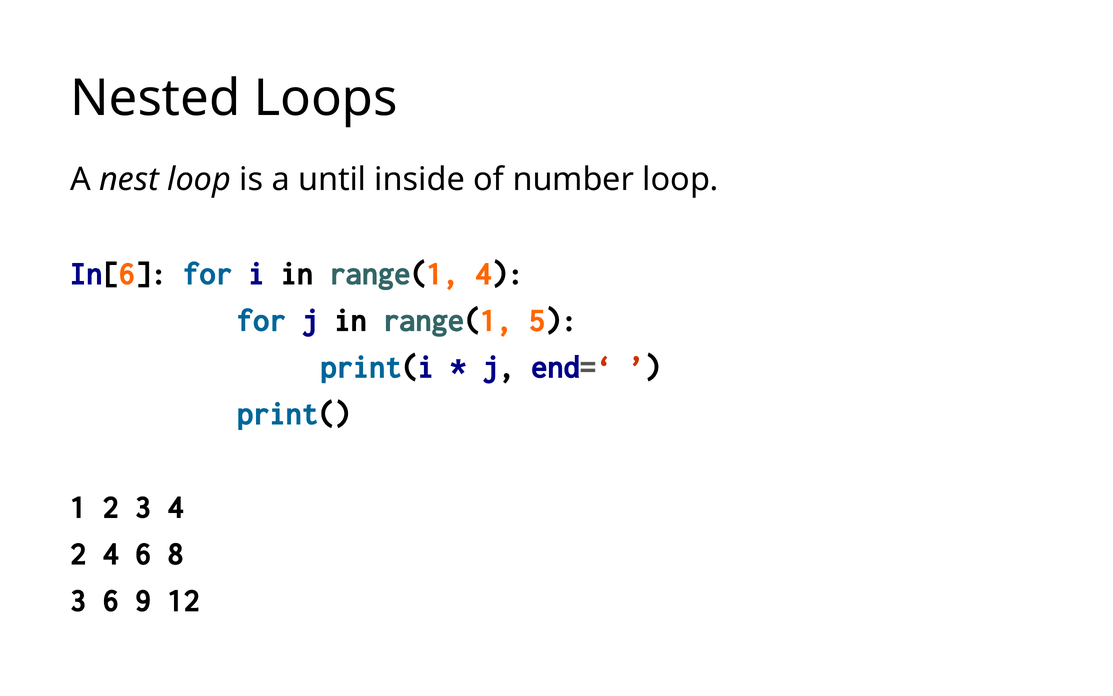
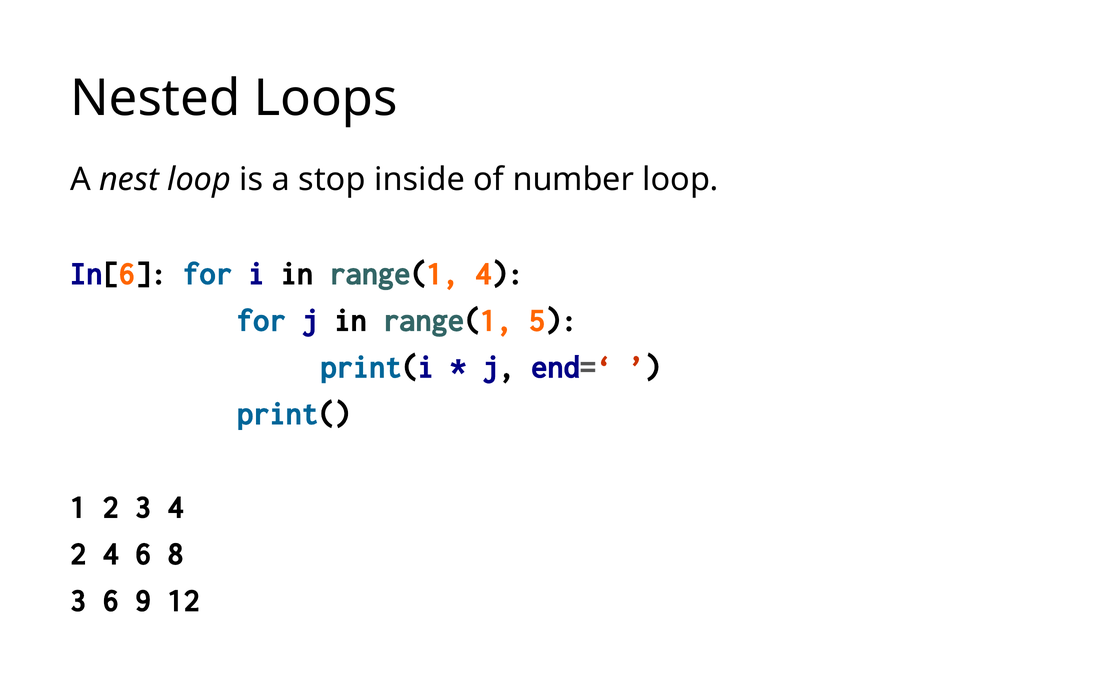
until: until -> stop
